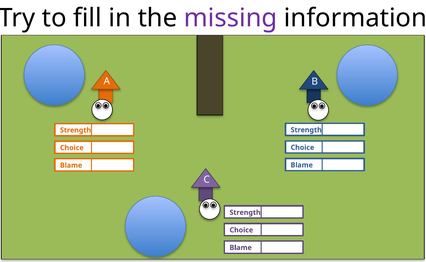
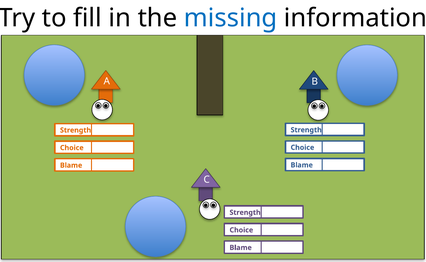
missing colour: purple -> blue
